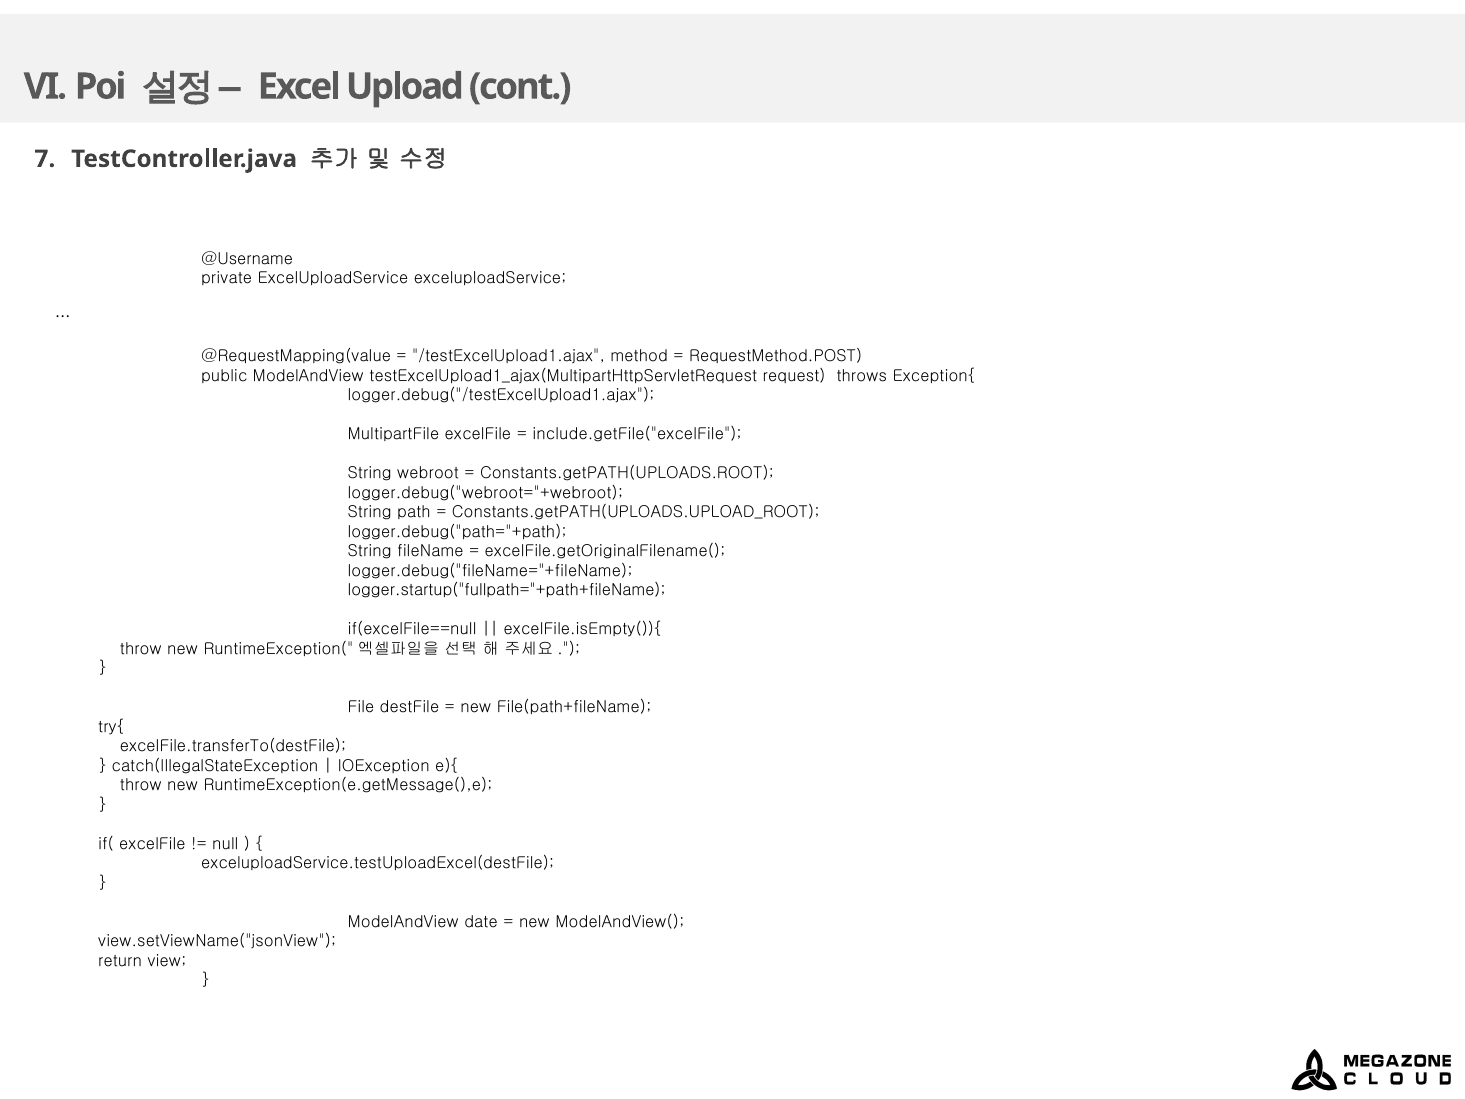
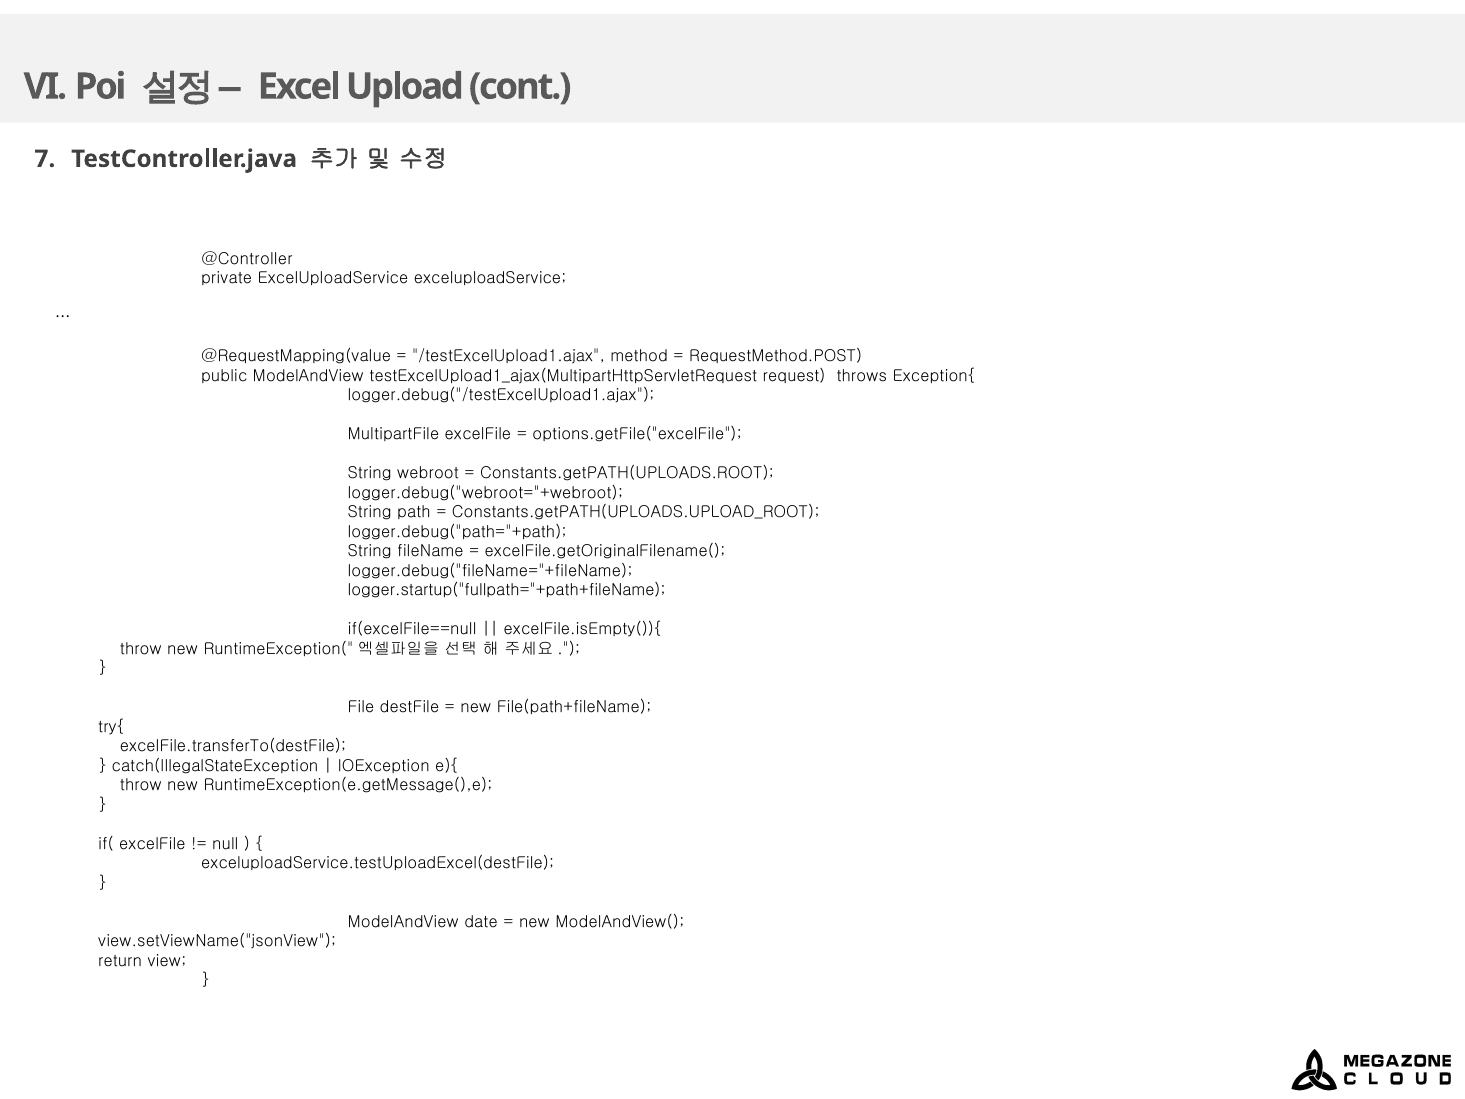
@Username: @Username -> @Controller
include.getFile("excelFile: include.getFile("excelFile -> options.getFile("excelFile
